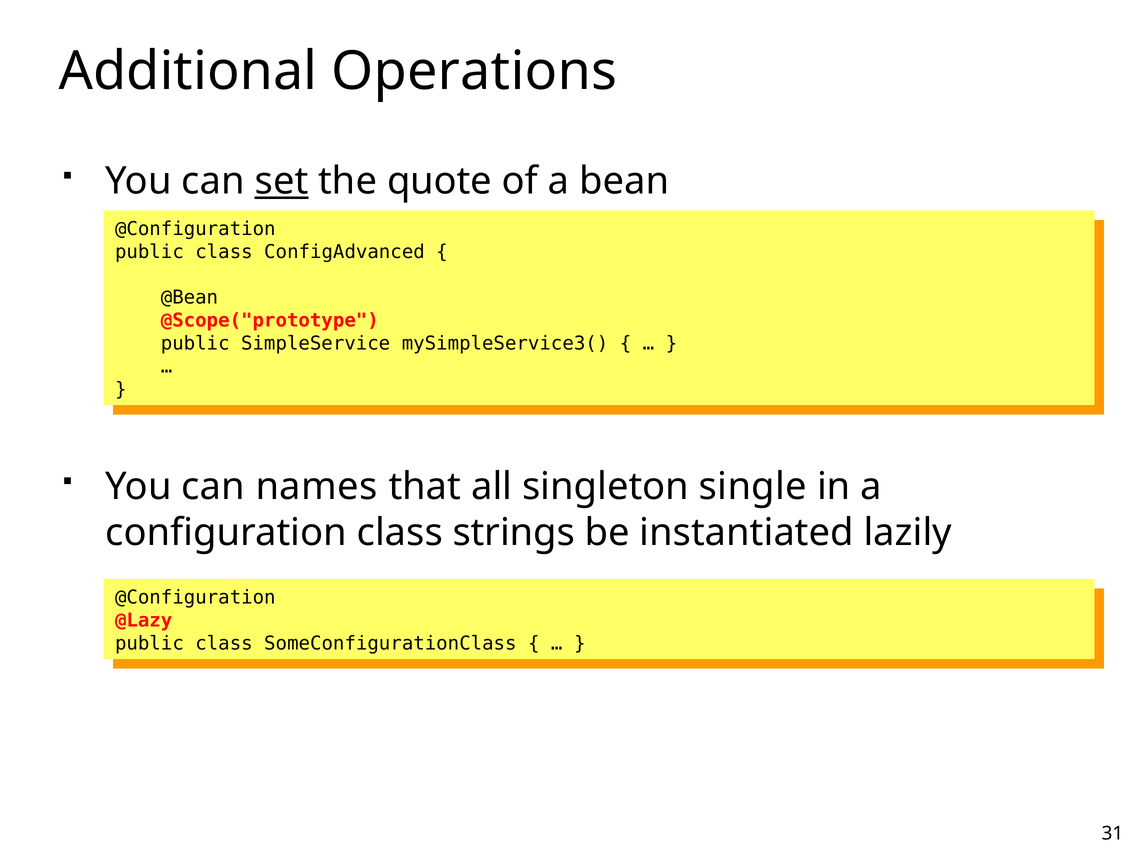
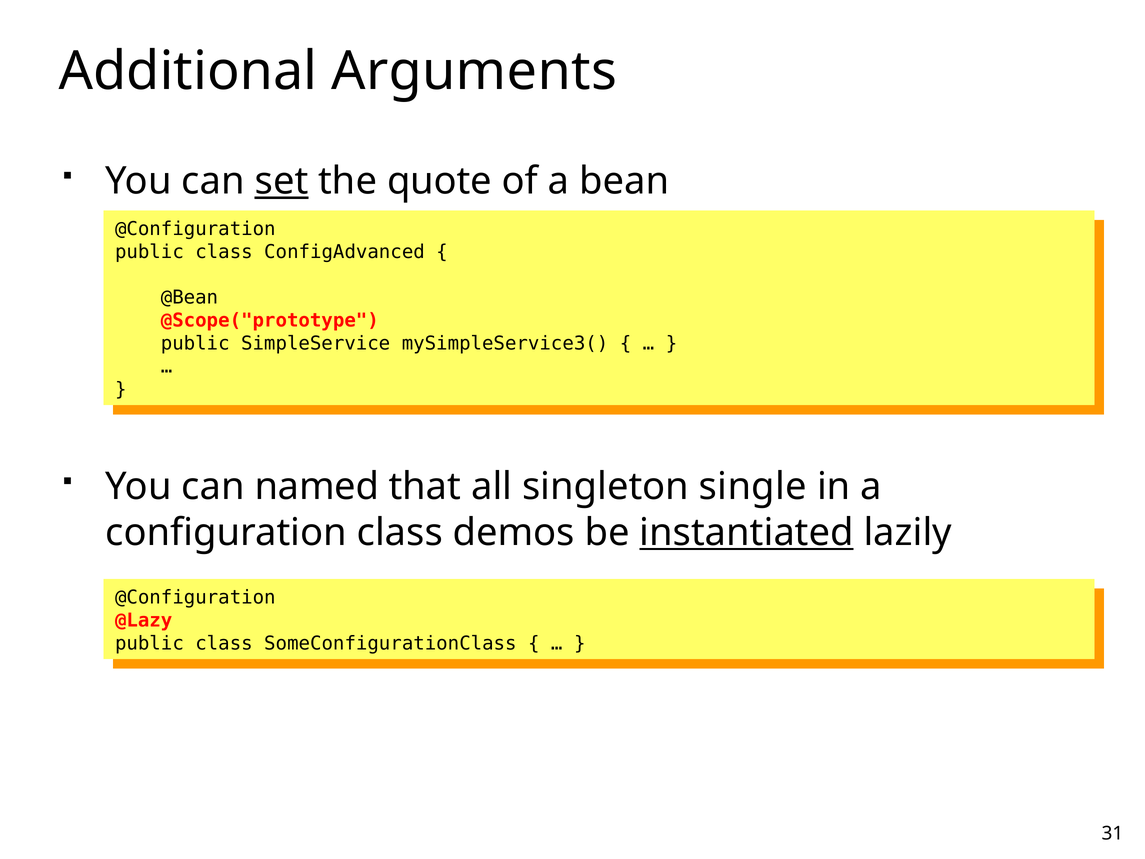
Operations: Operations -> Arguments
names: names -> named
strings: strings -> demos
instantiated underline: none -> present
